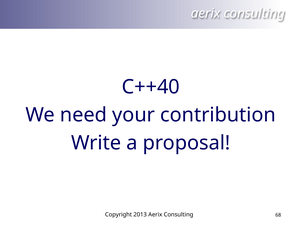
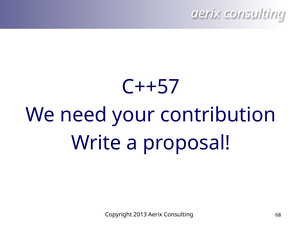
C++40: C++40 -> C++57
